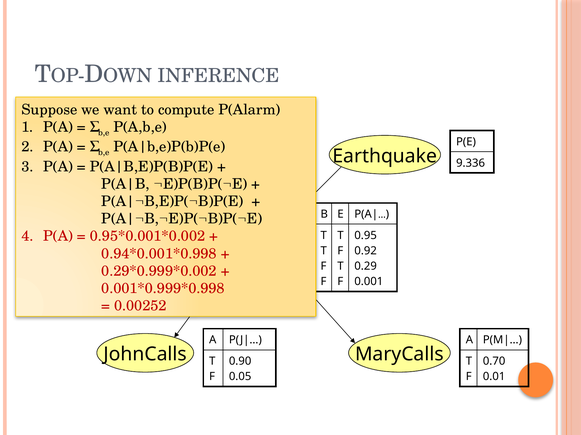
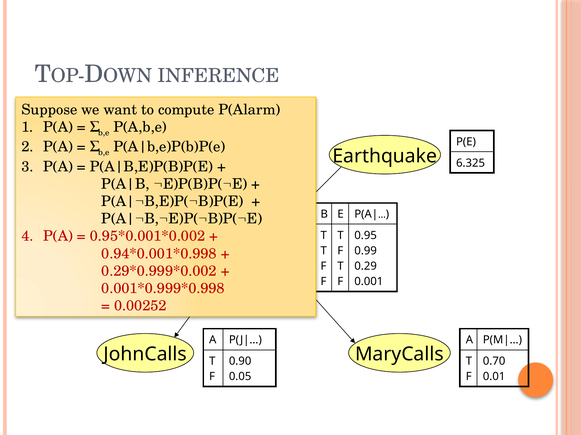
9.336: 9.336 -> 6.325
0.92: 0.92 -> 0.99
